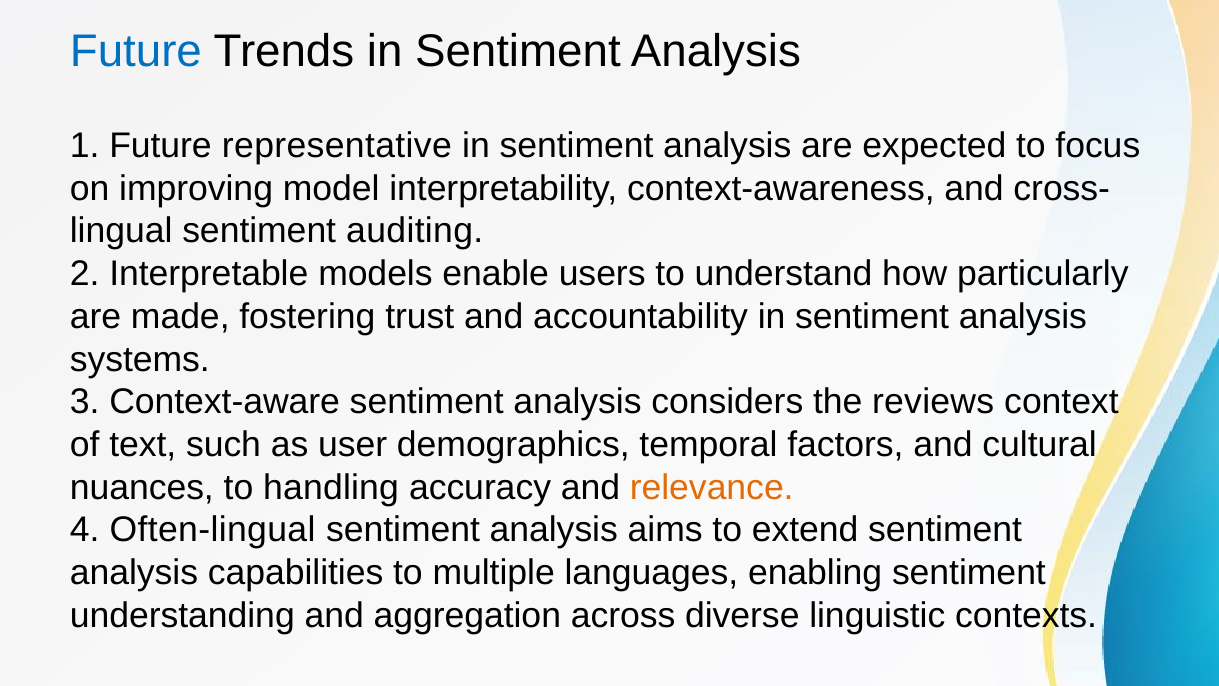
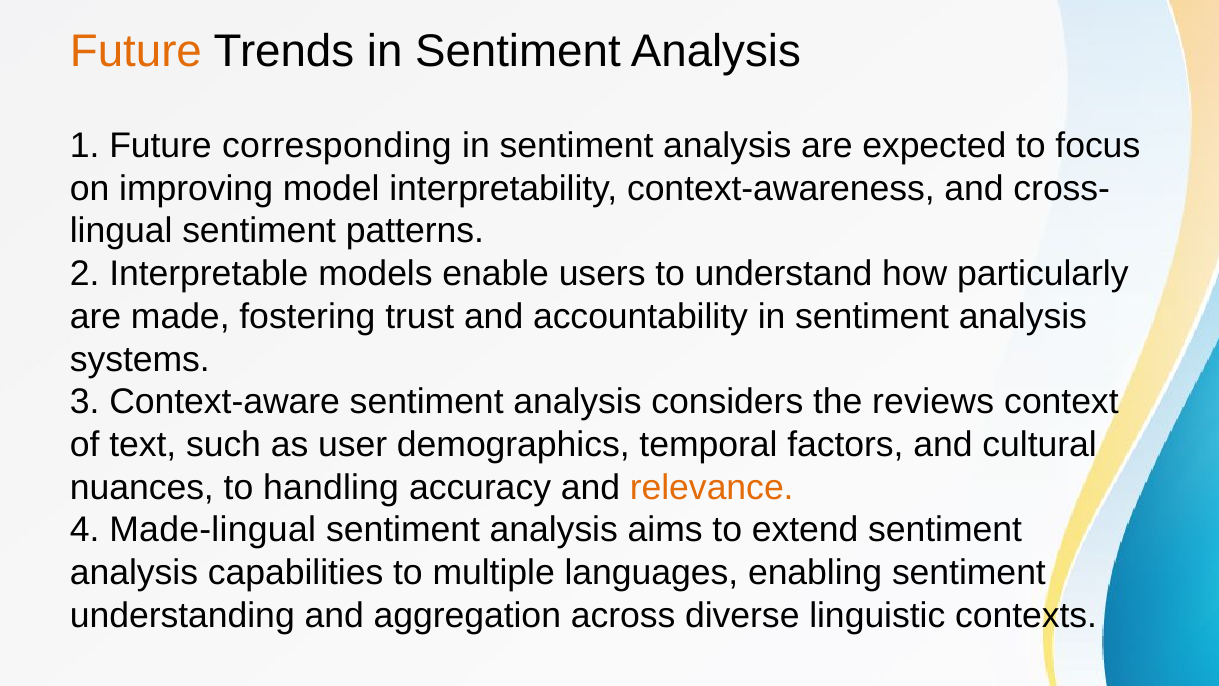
Future at (136, 51) colour: blue -> orange
representative: representative -> corresponding
auditing: auditing -> patterns
Often-lingual: Often-lingual -> Made-lingual
